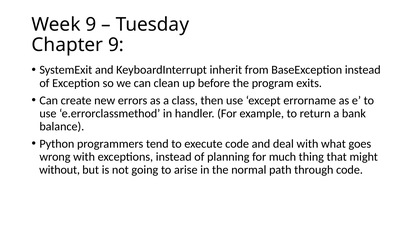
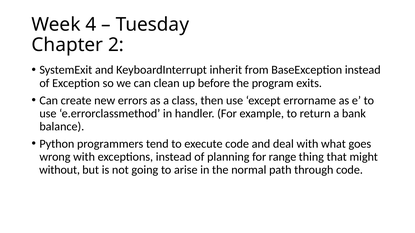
Week 9: 9 -> 4
Chapter 9: 9 -> 2
much: much -> range
